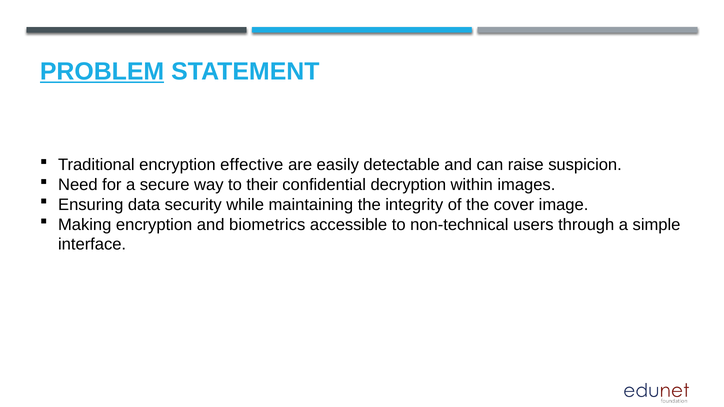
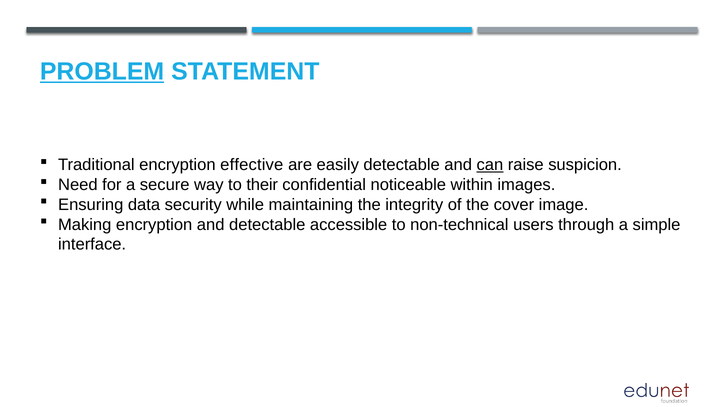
can underline: none -> present
decryption: decryption -> noticeable
and biometrics: biometrics -> detectable
